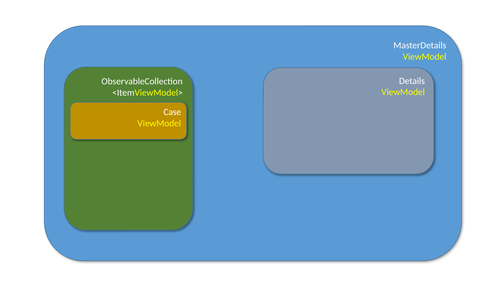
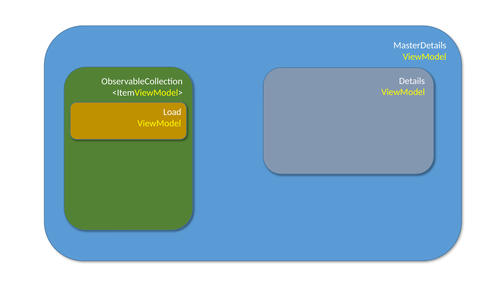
Case: Case -> Load
